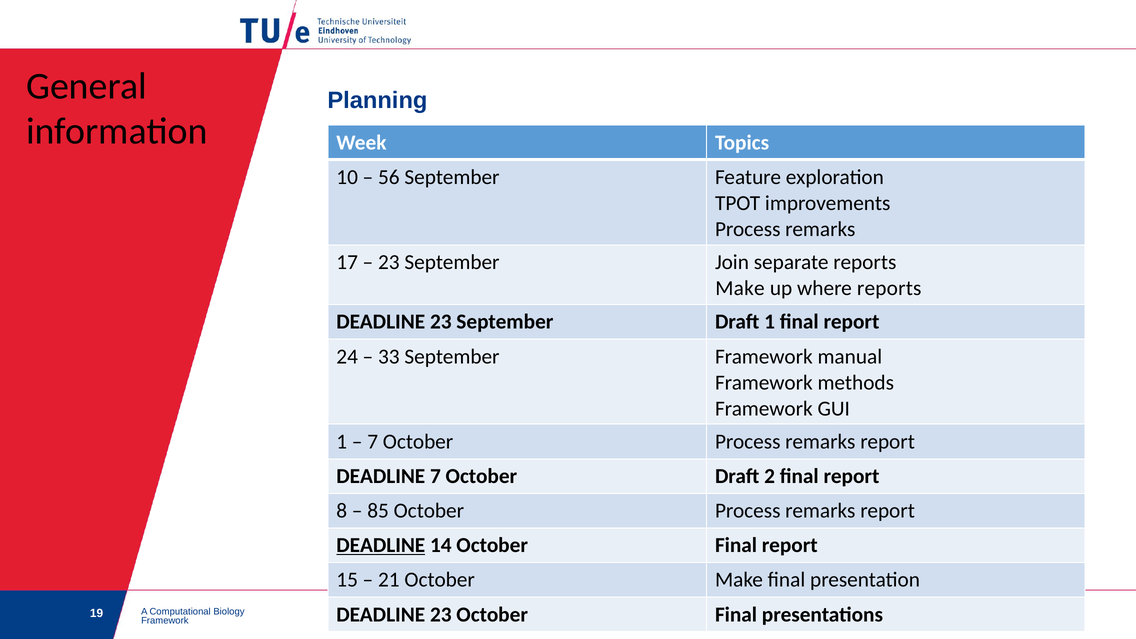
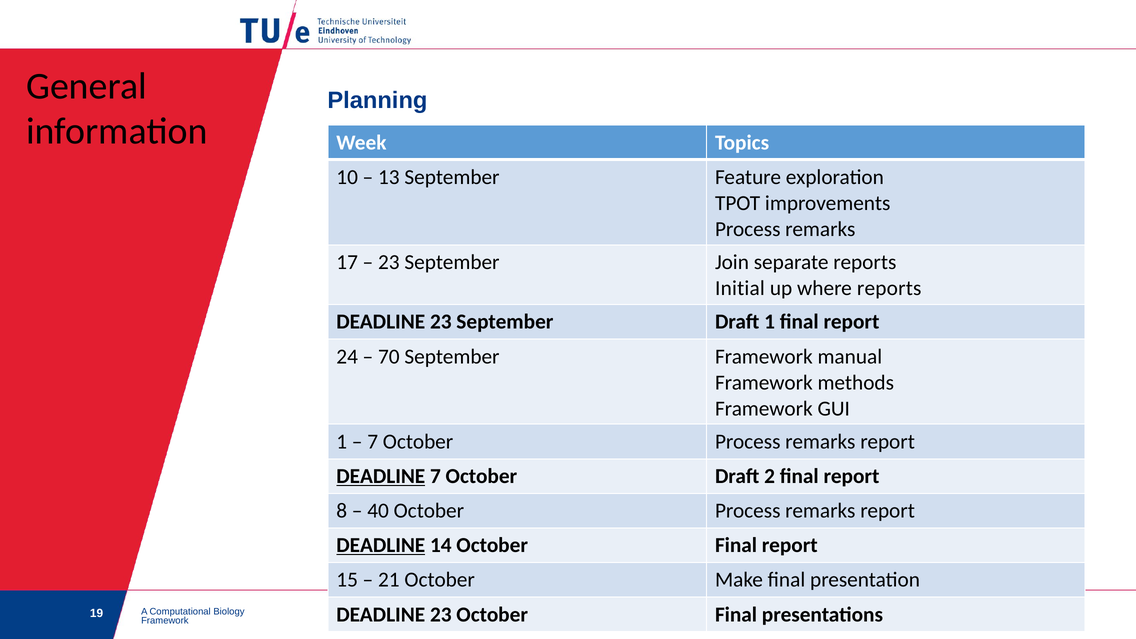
56: 56 -> 13
Make at (740, 288): Make -> Initial
33: 33 -> 70
DEADLINE at (381, 476) underline: none -> present
85: 85 -> 40
